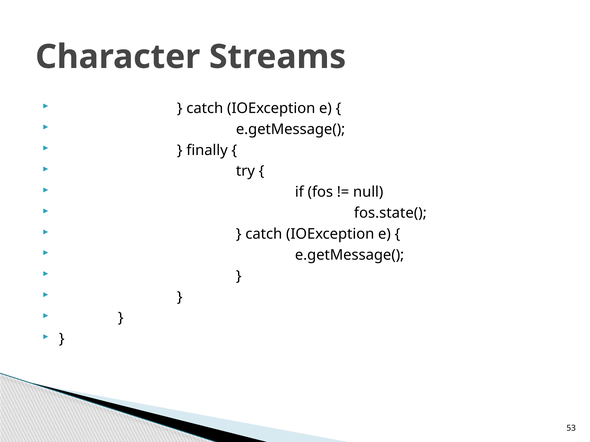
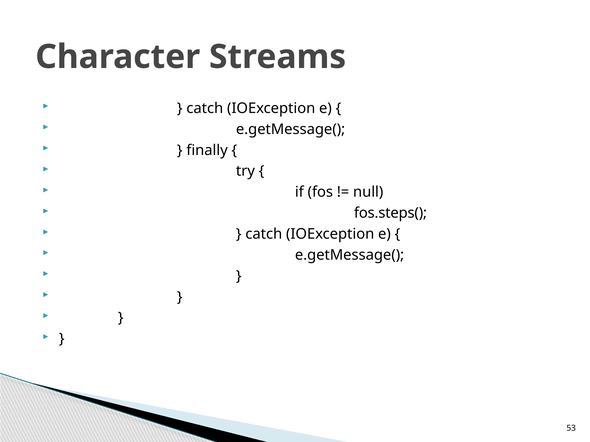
fos.state(: fos.state( -> fos.steps(
